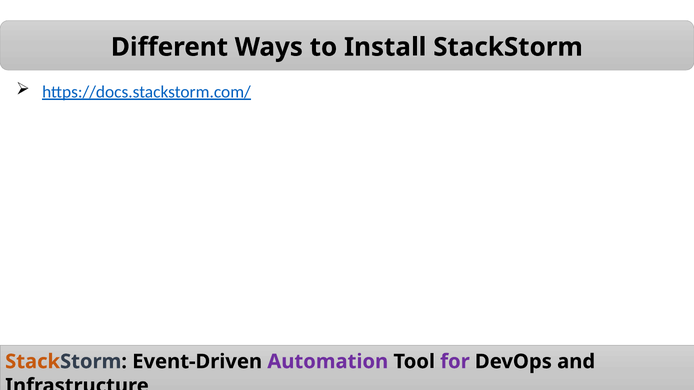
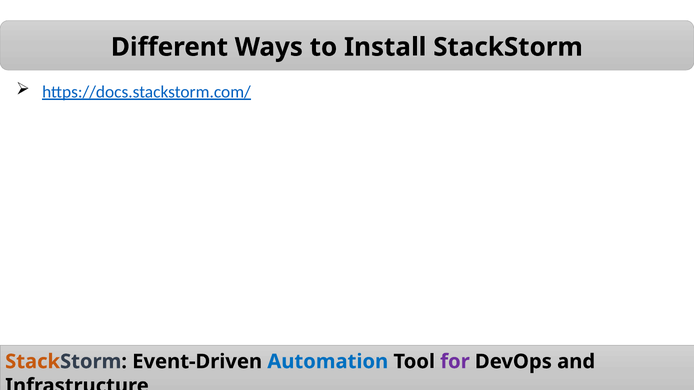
Automation colour: purple -> blue
